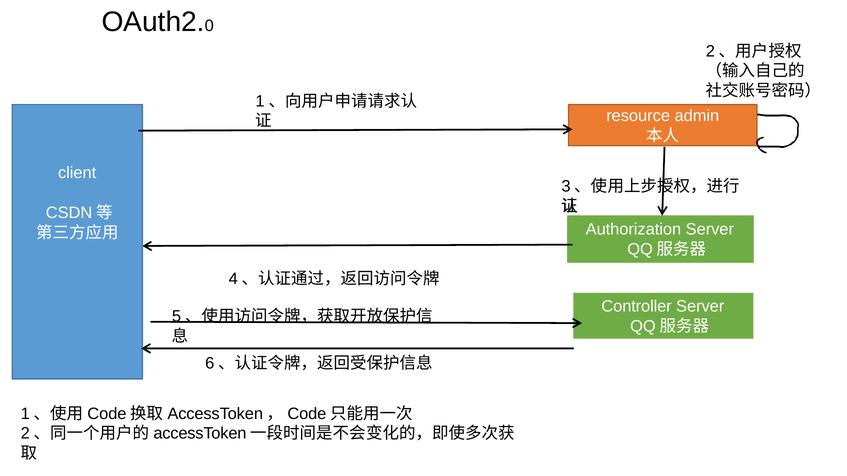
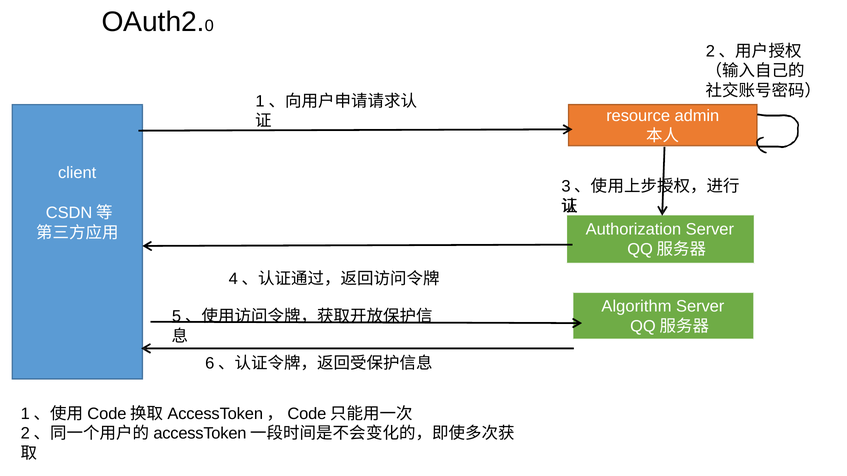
Controller: Controller -> Algorithm
